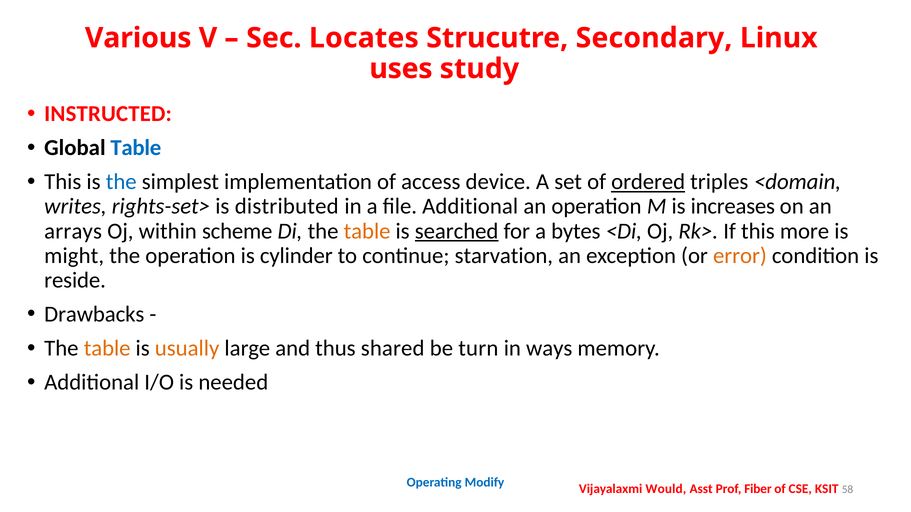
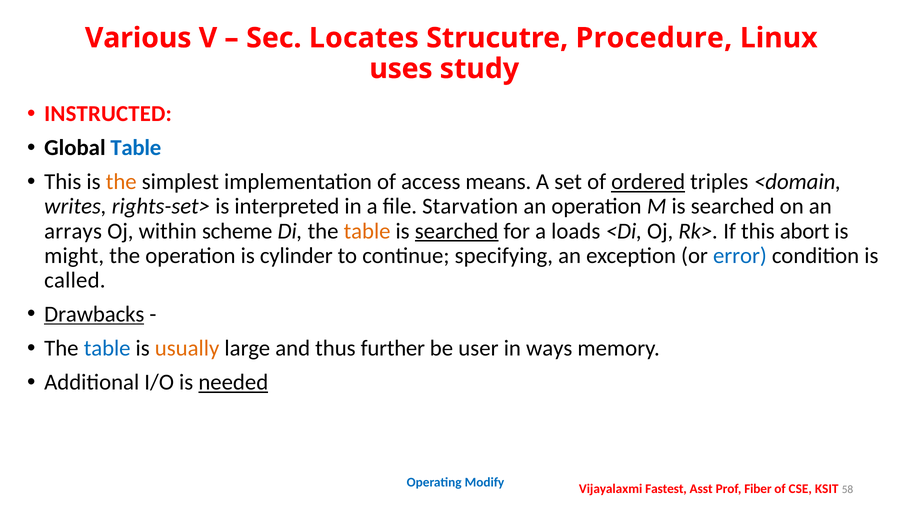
Secondary: Secondary -> Procedure
the at (121, 182) colour: blue -> orange
device: device -> means
distributed: distributed -> interpreted
file Additional: Additional -> Starvation
M is increases: increases -> searched
bytes: bytes -> loads
more: more -> abort
starvation: starvation -> specifying
error colour: orange -> blue
reside: reside -> called
Drawbacks underline: none -> present
table at (107, 349) colour: orange -> blue
shared: shared -> further
turn: turn -> user
needed underline: none -> present
Would: Would -> Fastest
